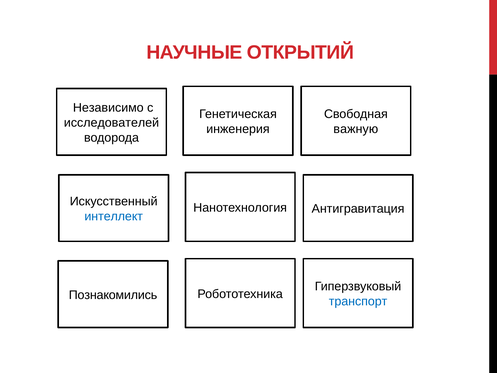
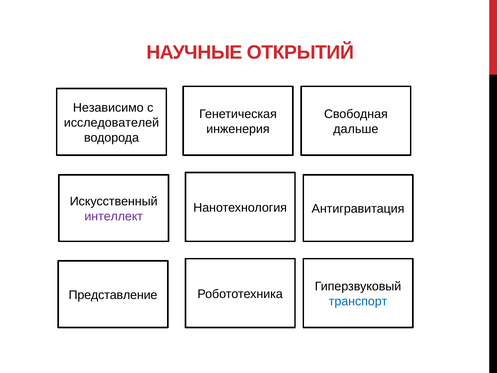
важную: важную -> дальше
интеллект colour: blue -> purple
Познакомились: Познакомились -> Представление
